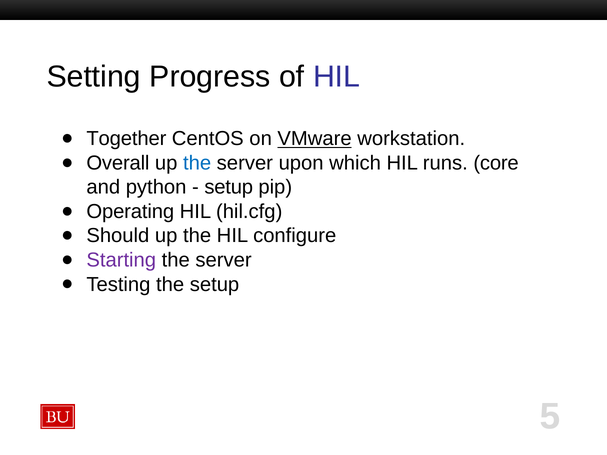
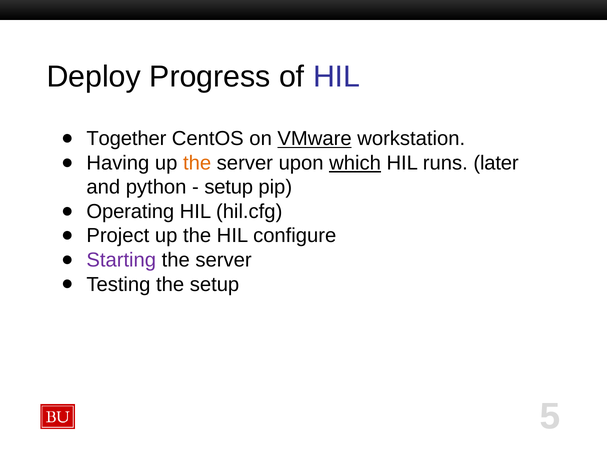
Setting: Setting -> Deploy
Overall: Overall -> Having
the at (197, 163) colour: blue -> orange
which underline: none -> present
core: core -> later
Should: Should -> Project
